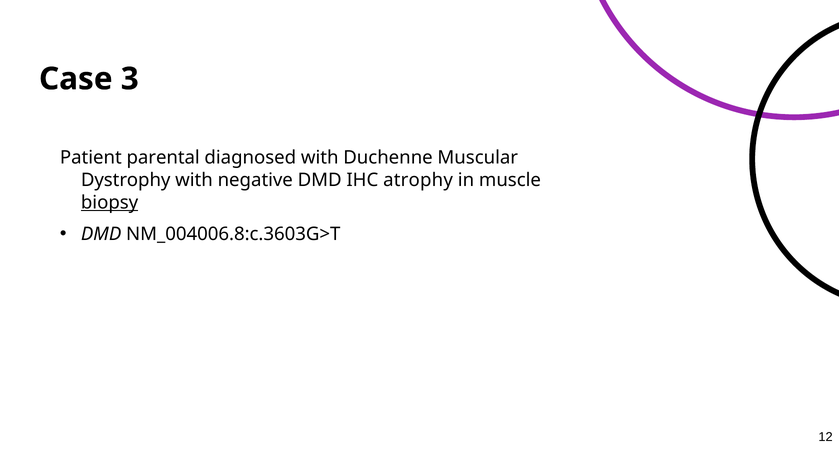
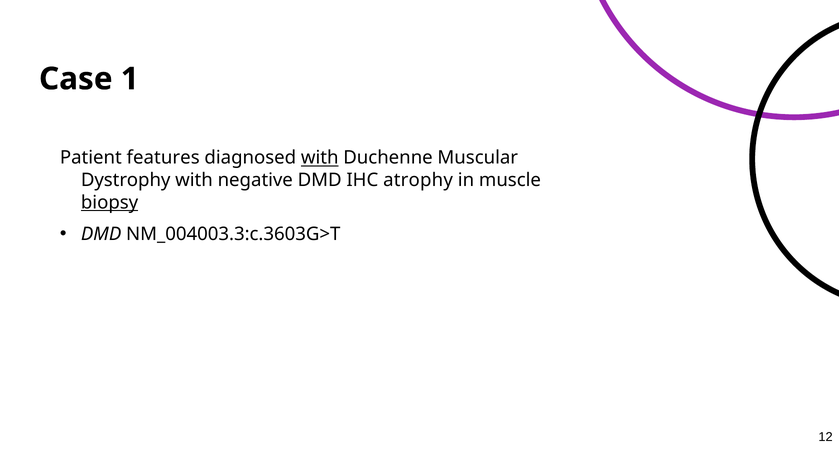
3: 3 -> 1
parental: parental -> features
with at (320, 158) underline: none -> present
NM_004006.8:c.3603G>T: NM_004006.8:c.3603G>T -> NM_004003.3:c.3603G>T
